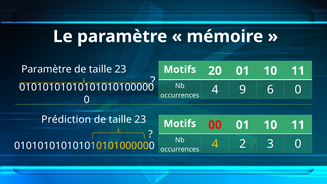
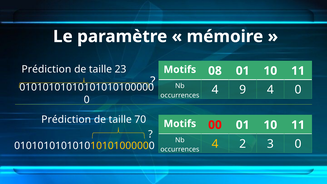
Paramètre at (46, 69): Paramètre -> Prédiction
20: 20 -> 08
9 6: 6 -> 4
23 at (140, 120): 23 -> 70
